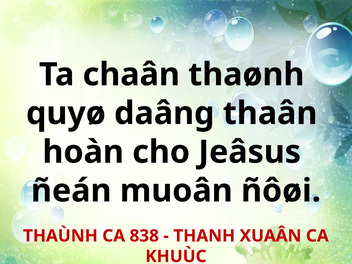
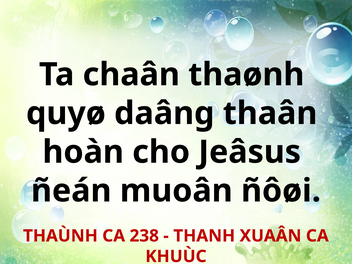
838: 838 -> 238
